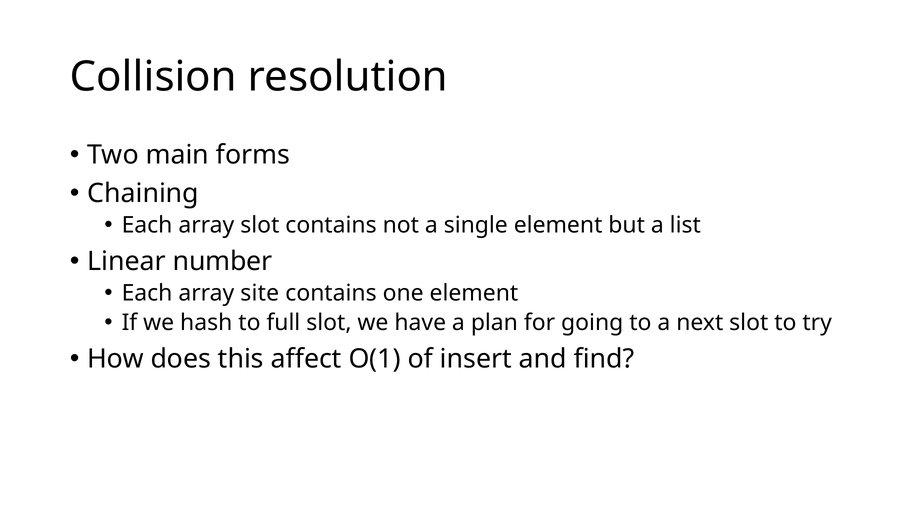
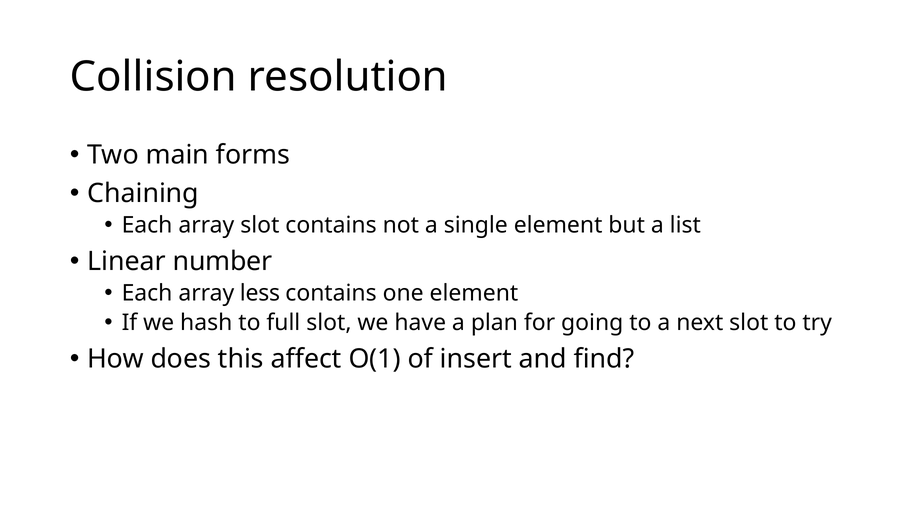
site: site -> less
